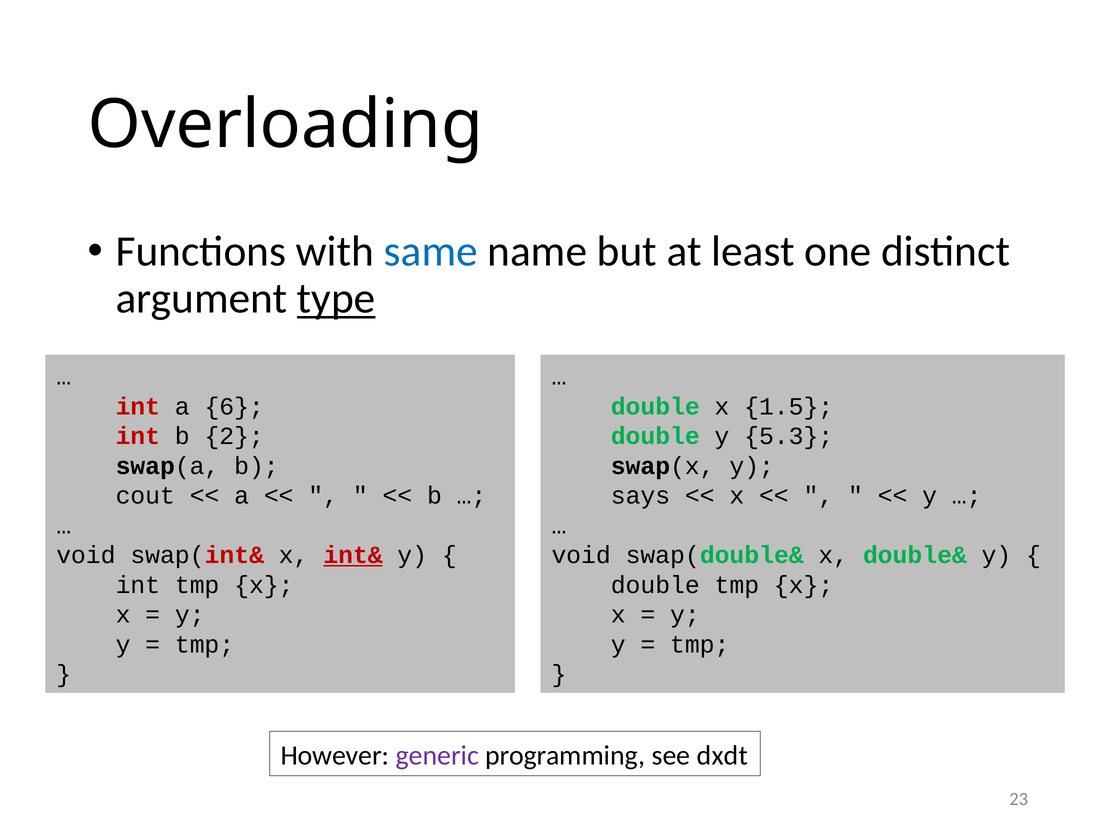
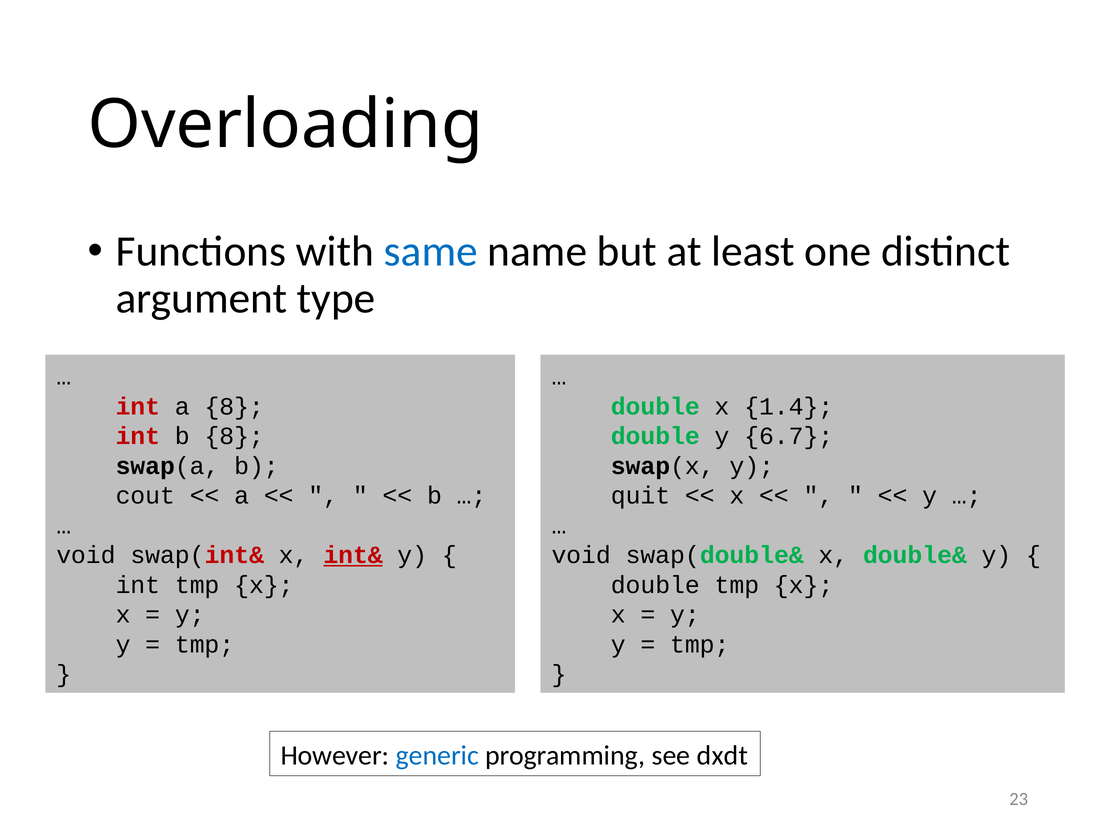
type underline: present -> none
a 6: 6 -> 8
1.5: 1.5 -> 1.4
b 2: 2 -> 8
5.3: 5.3 -> 6.7
says: says -> quit
generic colour: purple -> blue
